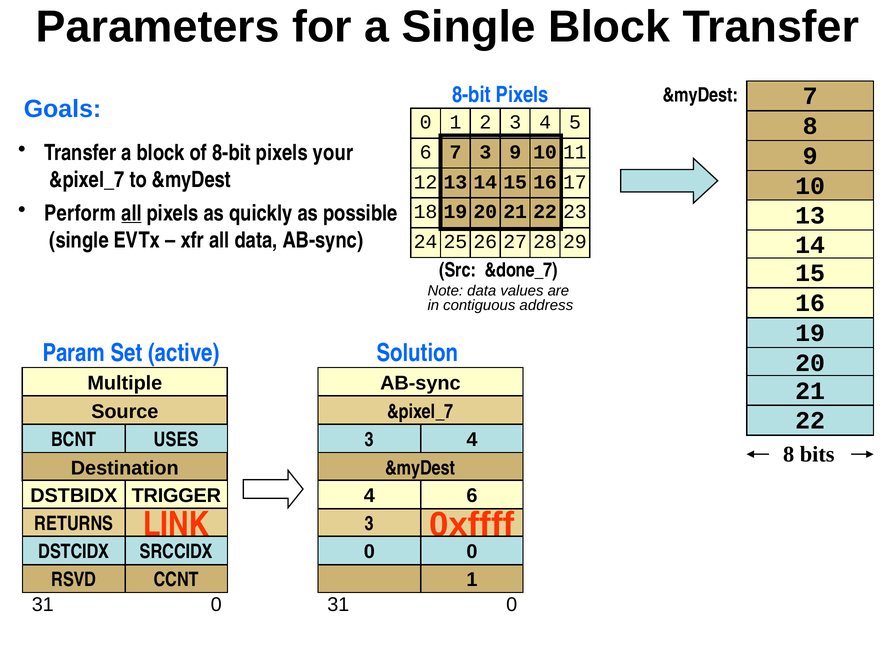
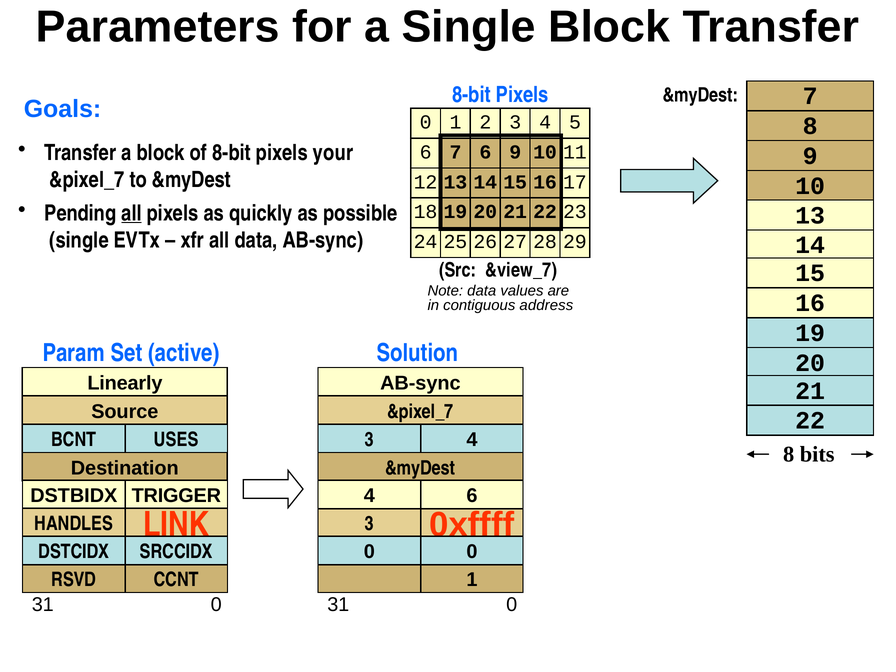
7 3: 3 -> 6
Perform: Perform -> Pending
&done_7: &done_7 -> &view_7
Multiple: Multiple -> Linearly
RETURNS: RETURNS -> HANDLES
